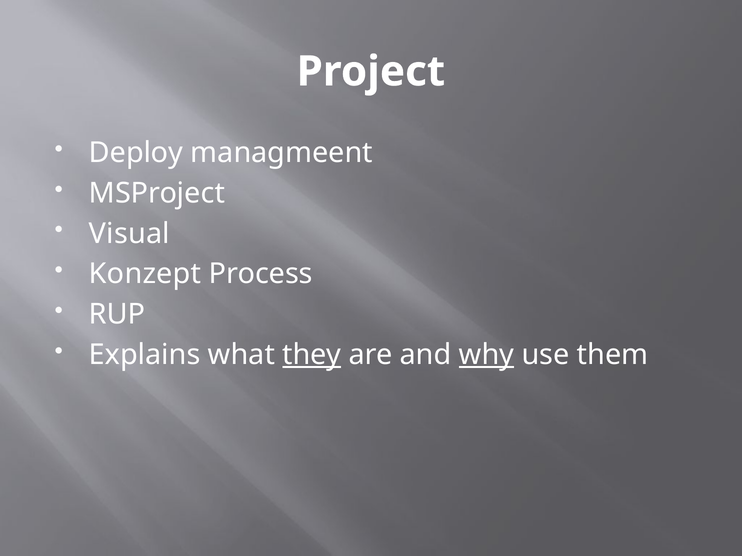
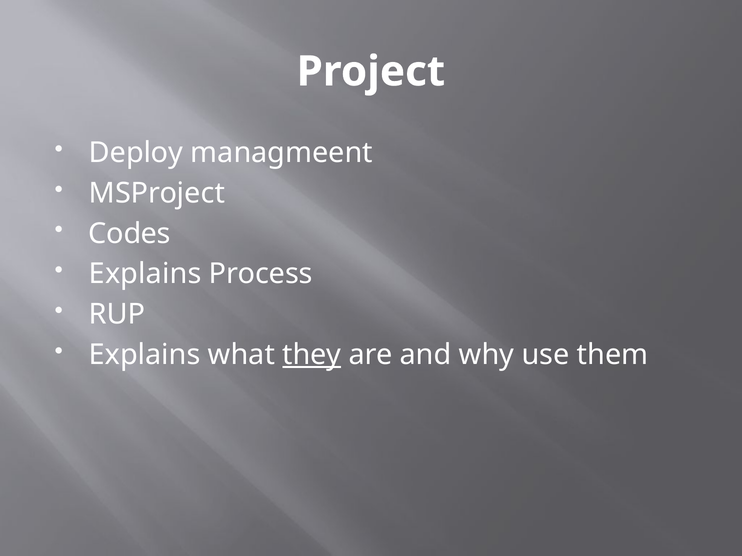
Visual: Visual -> Codes
Konzept at (145, 274): Konzept -> Explains
why underline: present -> none
